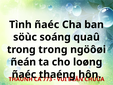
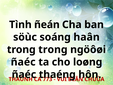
Tình ñaéc: ñaéc -> ñeán
quaû: quaû -> haân
ñeán at (23, 62): ñeán -> ñaéc
